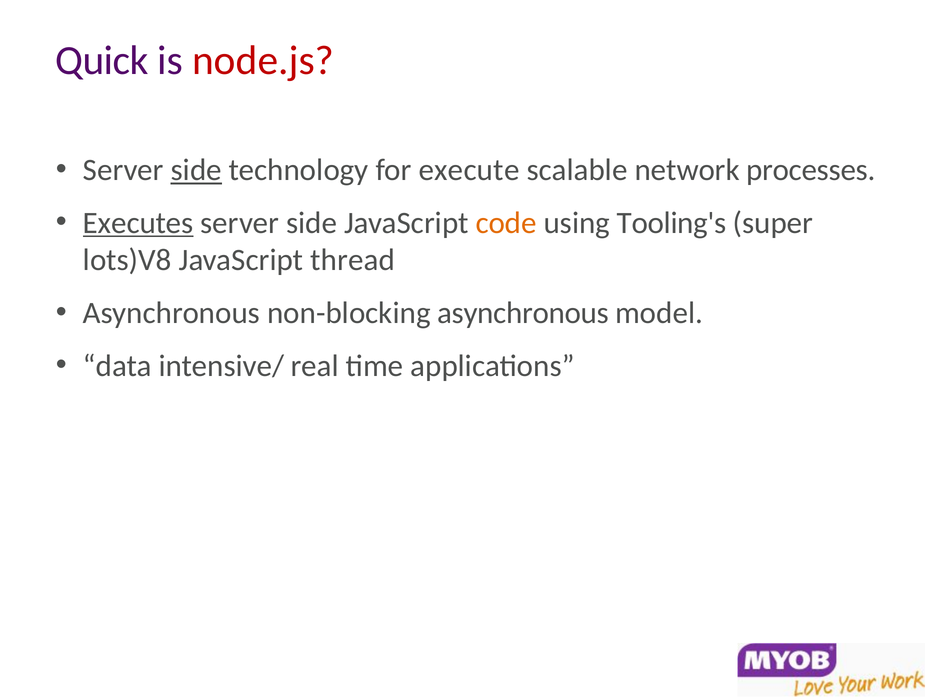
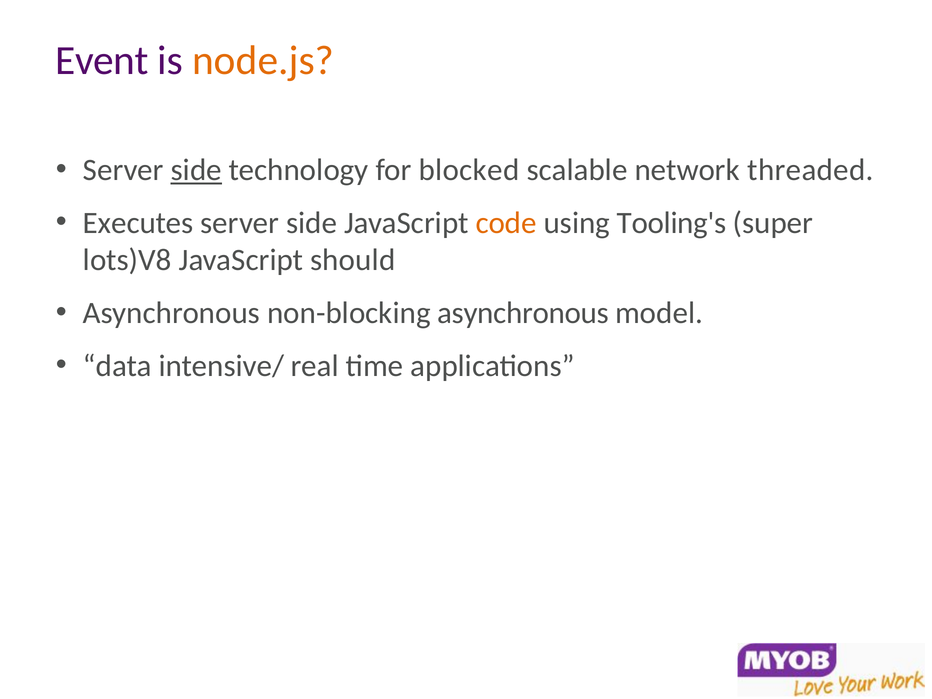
Quick: Quick -> Event
node.js colour: red -> orange
execute: execute -> blocked
processes: processes -> threaded
Executes underline: present -> none
thread: thread -> should
